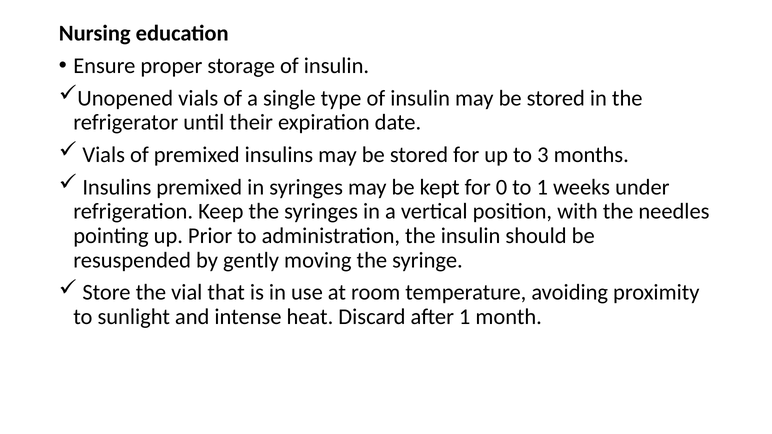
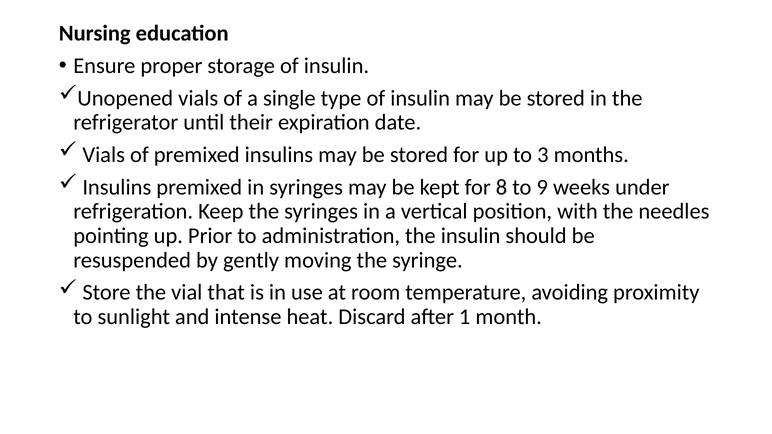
0: 0 -> 8
to 1: 1 -> 9
